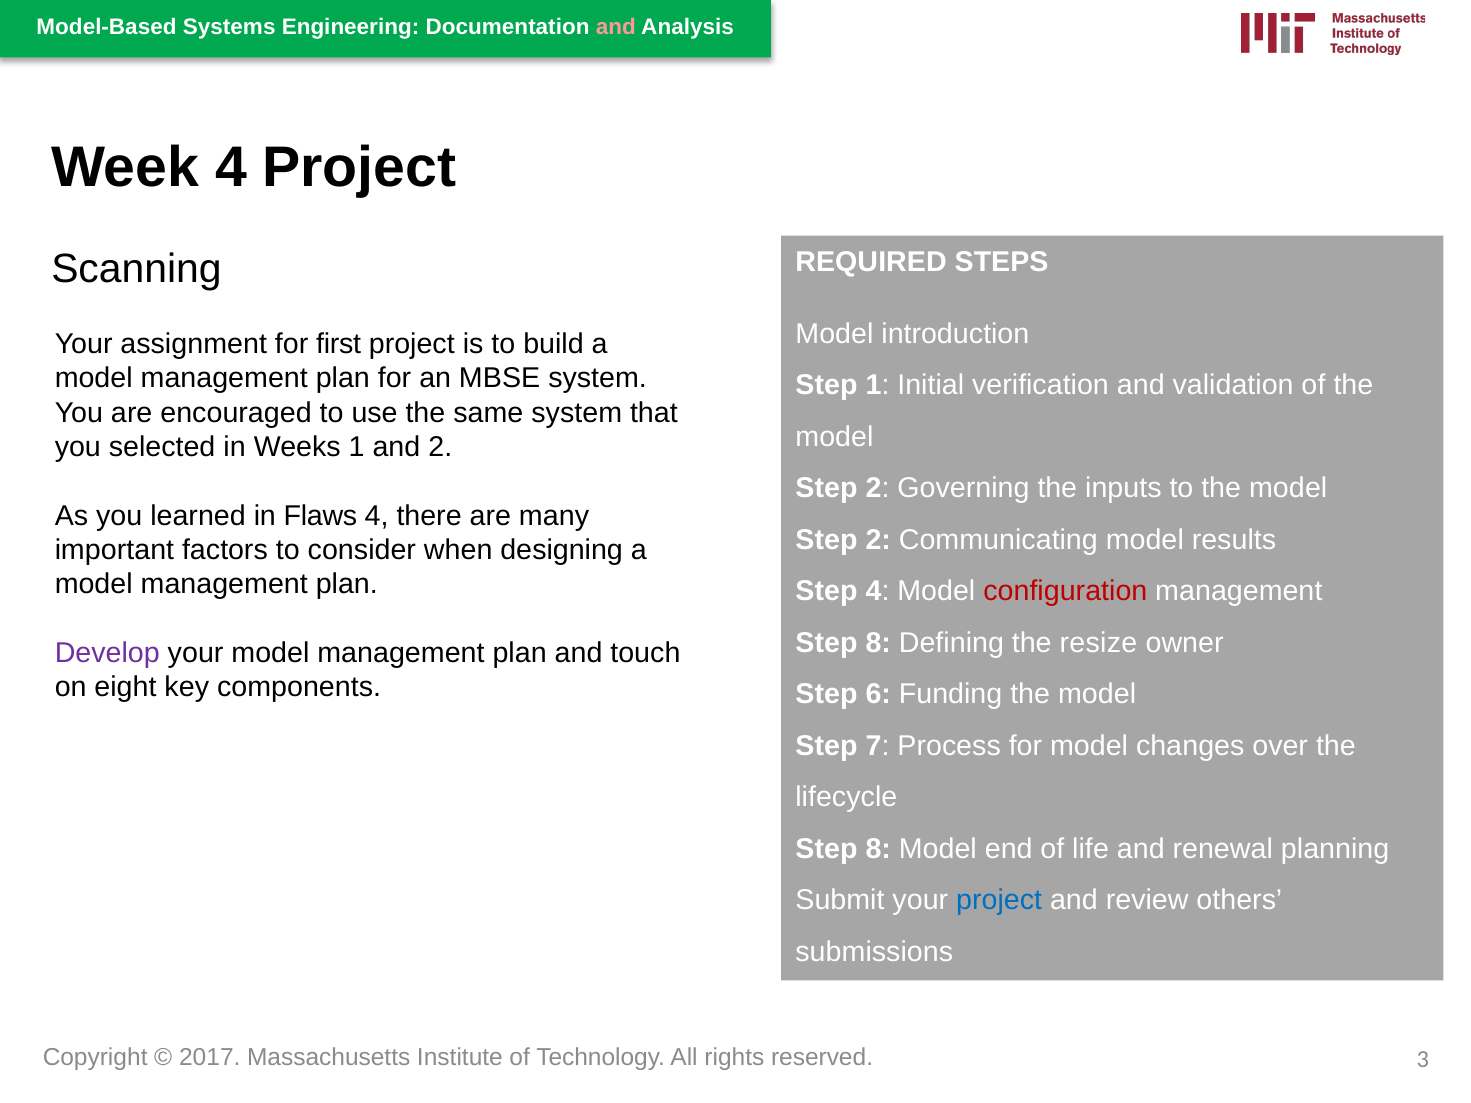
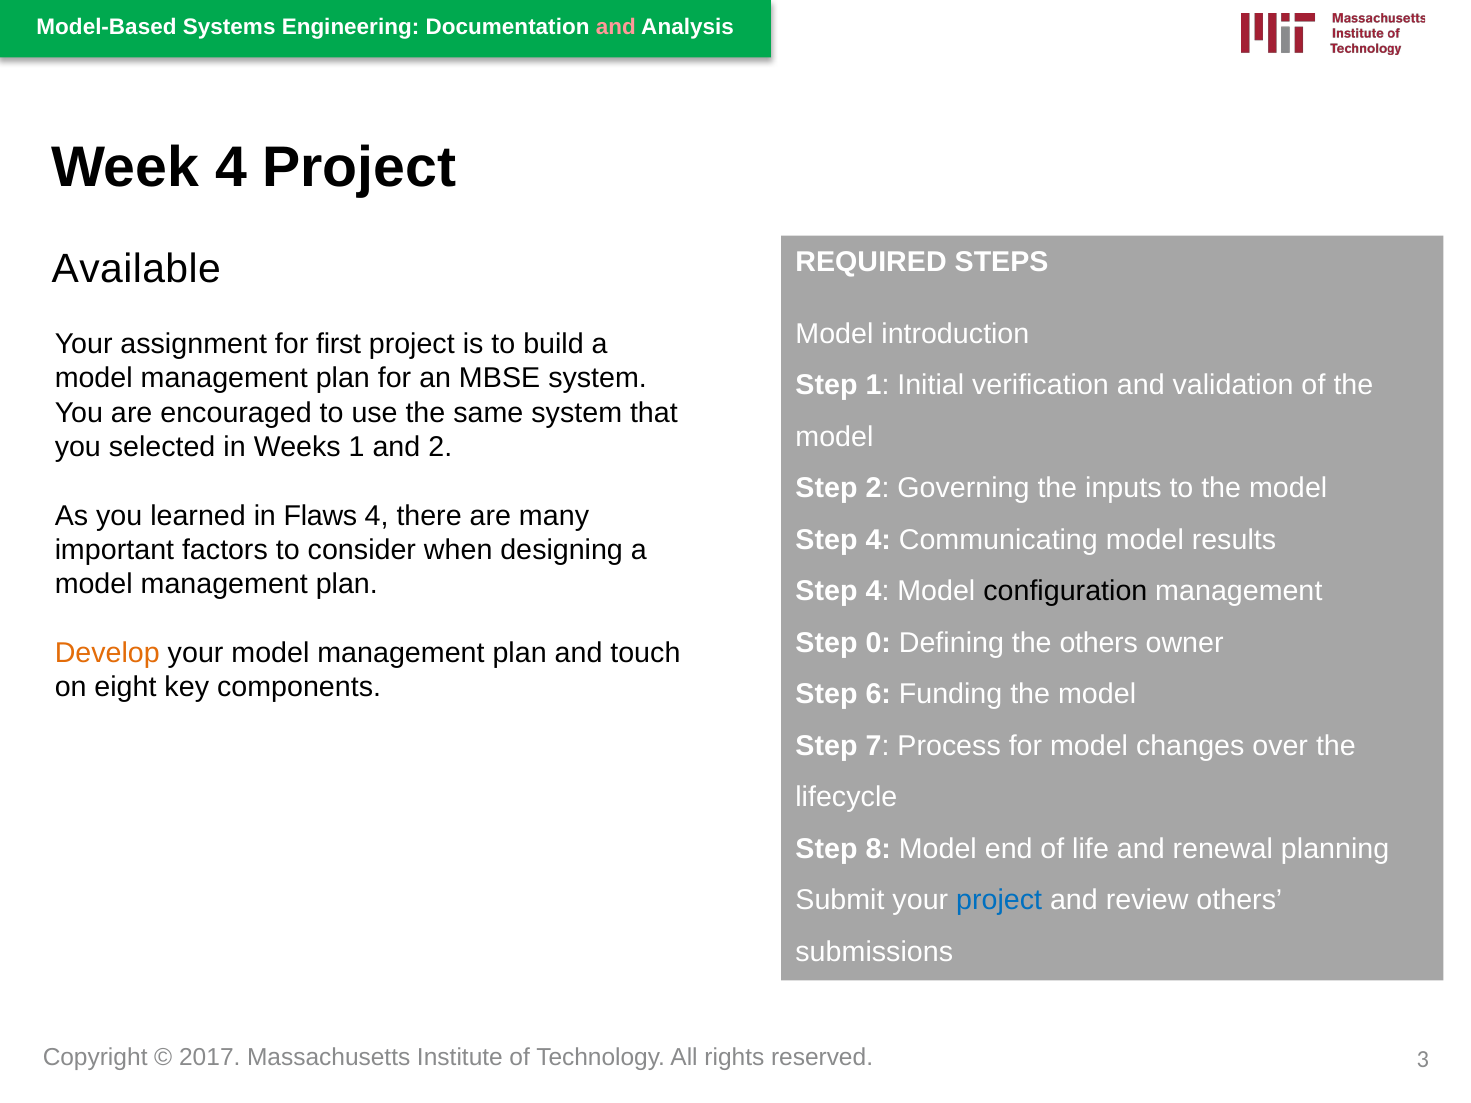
Scanning: Scanning -> Available
2 at (878, 540): 2 -> 4
configuration colour: red -> black
8 at (878, 643): 8 -> 0
the resize: resize -> others
Develop colour: purple -> orange
